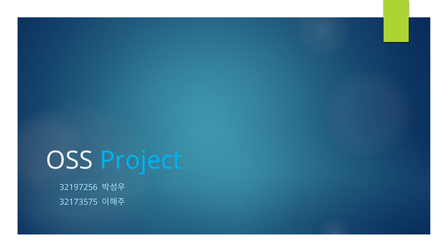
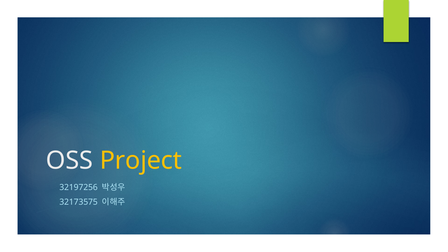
Project colour: light blue -> yellow
